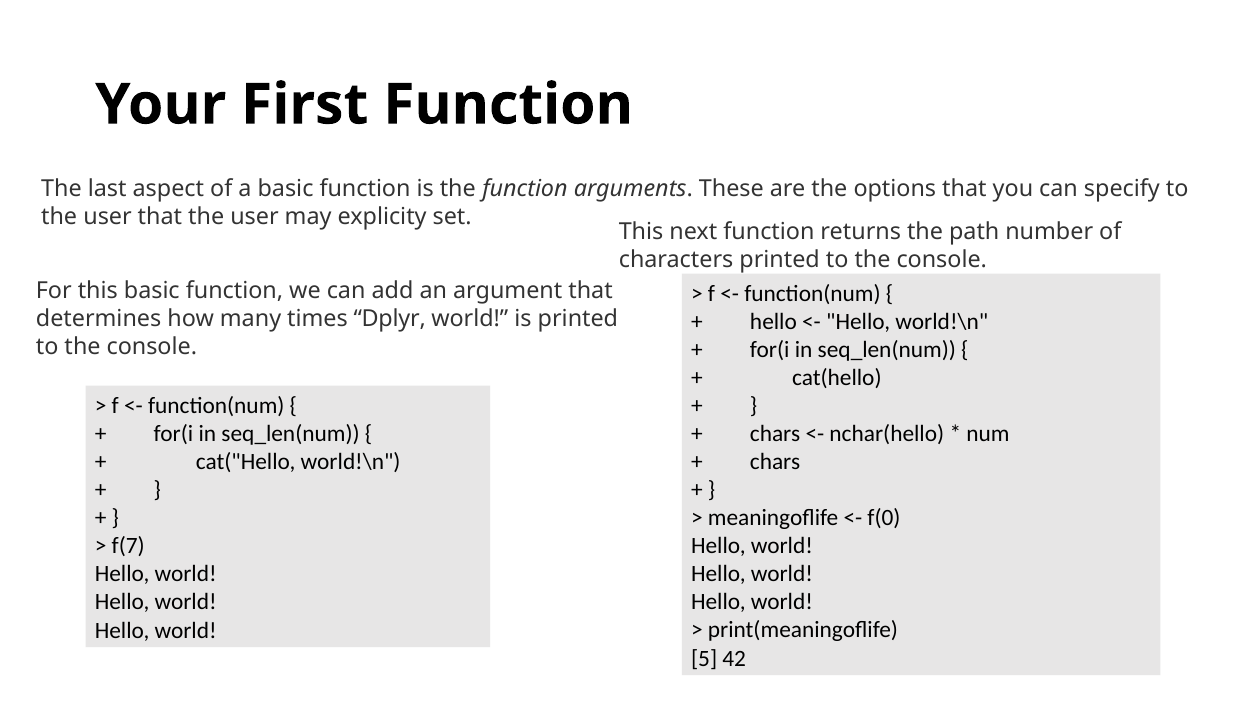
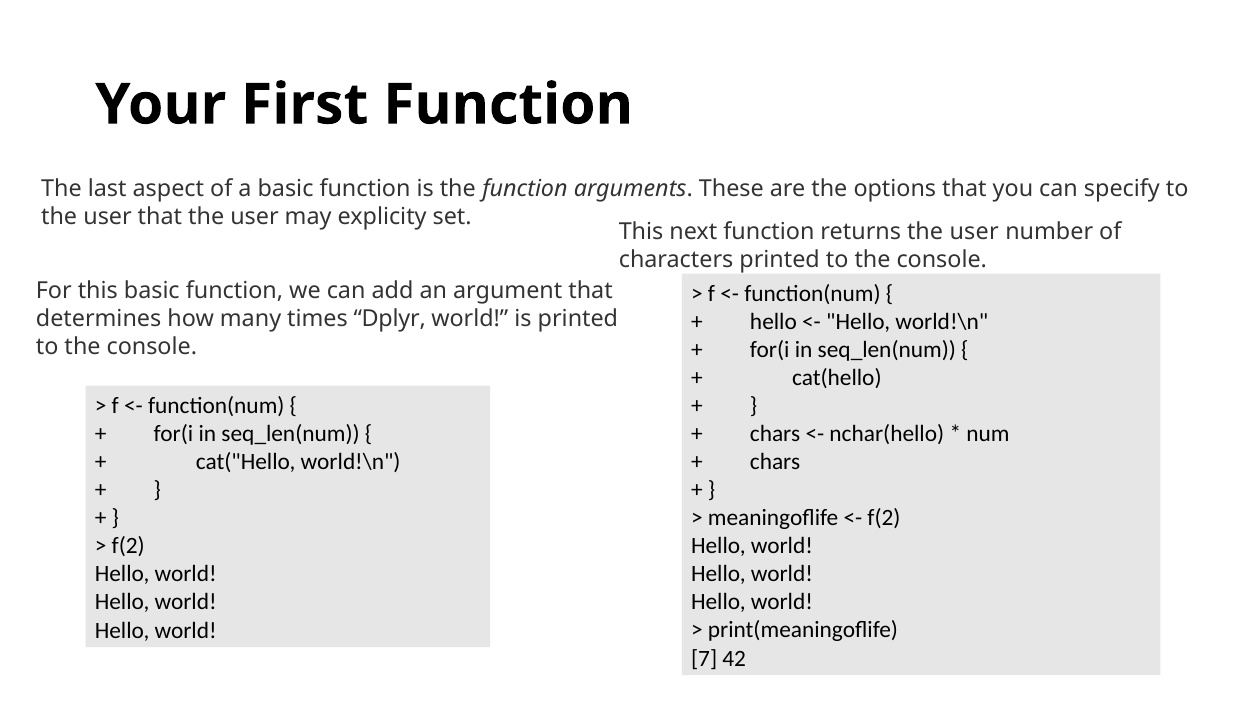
returns the path: path -> user
f(0 at (884, 518): f(0 -> f(2
f(7 at (128, 546): f(7 -> f(2
5: 5 -> 7
